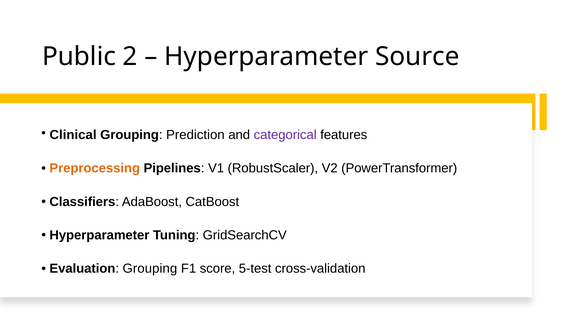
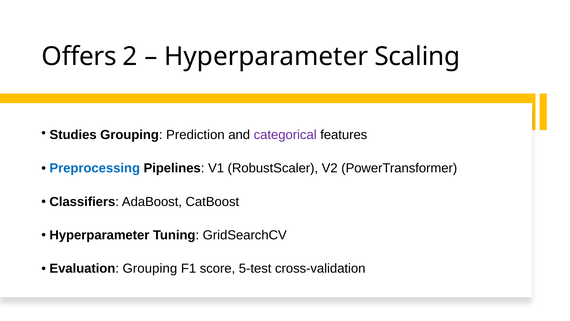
Public: Public -> Offers
Source: Source -> Scaling
Clinical: Clinical -> Studies
Preprocessing colour: orange -> blue
